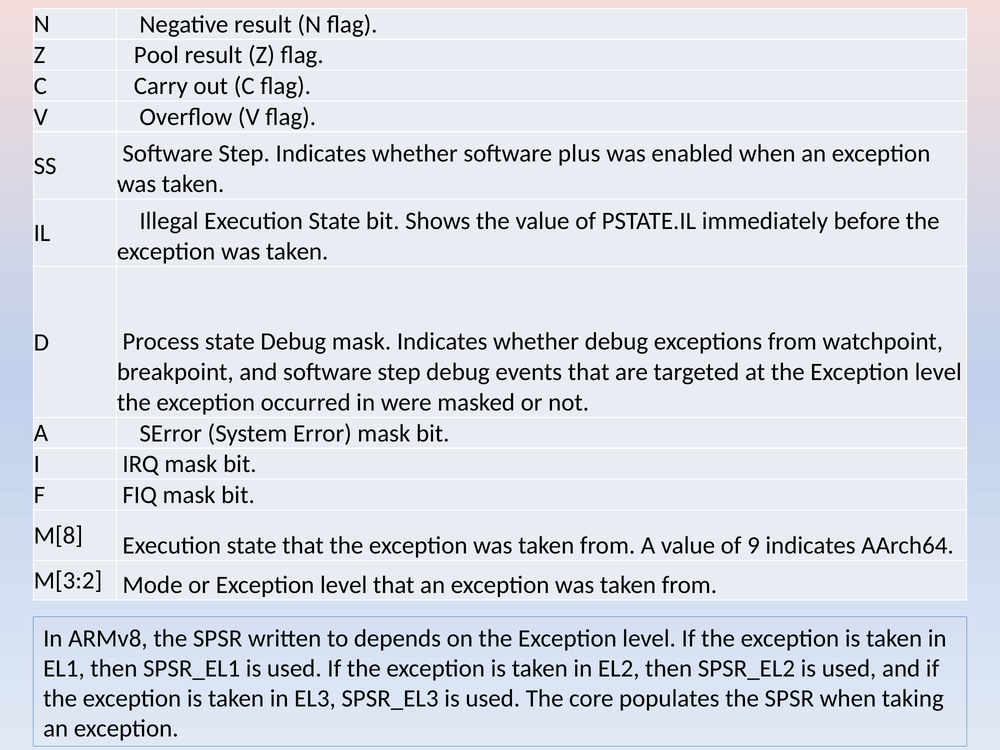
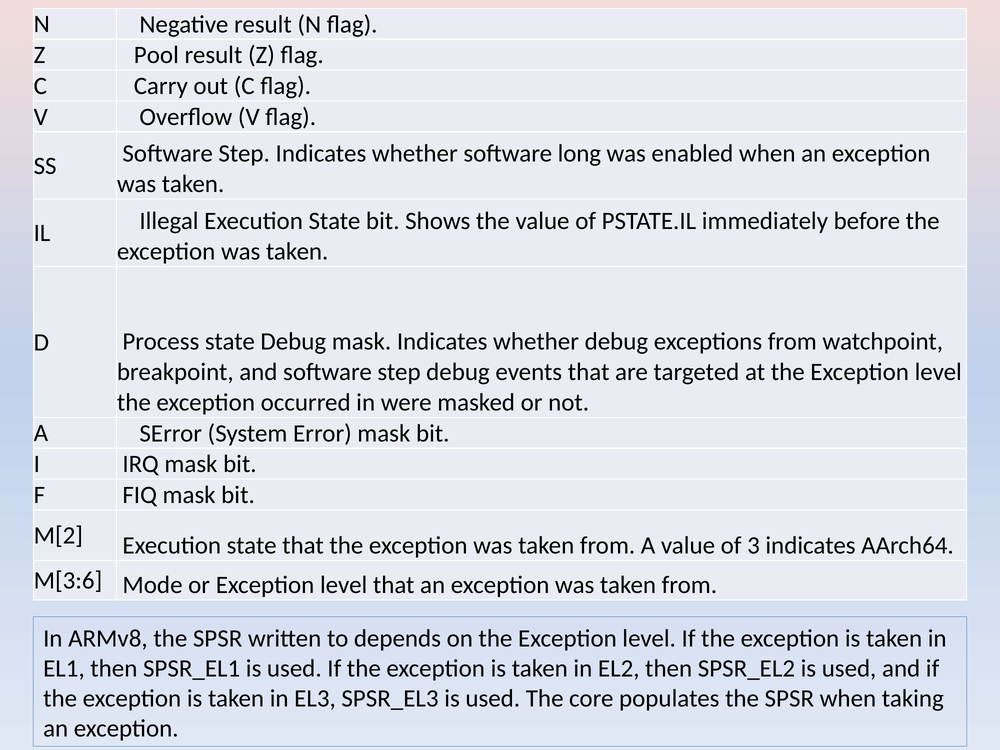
plus: plus -> long
M[8: M[8 -> M[2
9: 9 -> 3
M[3:2: M[3:2 -> M[3:6
